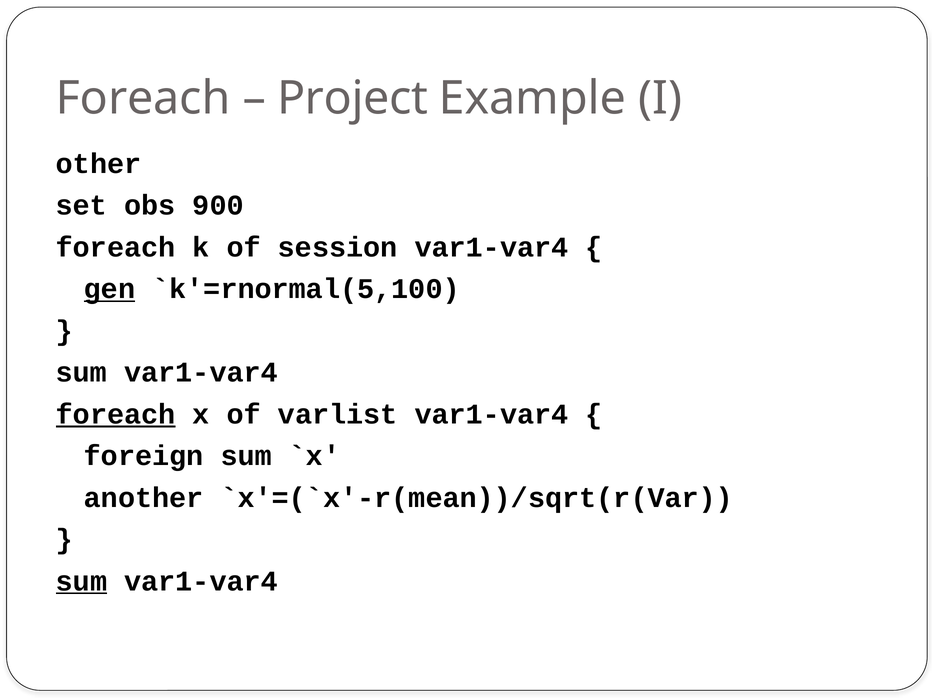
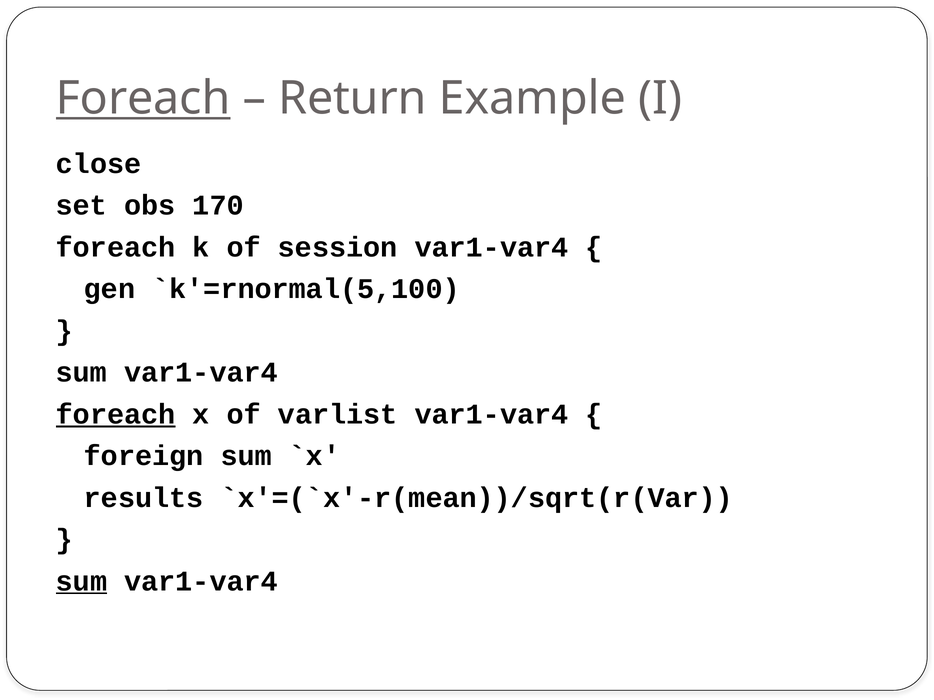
Foreach at (143, 98) underline: none -> present
Project: Project -> Return
other: other -> close
900: 900 -> 170
gen underline: present -> none
another: another -> results
